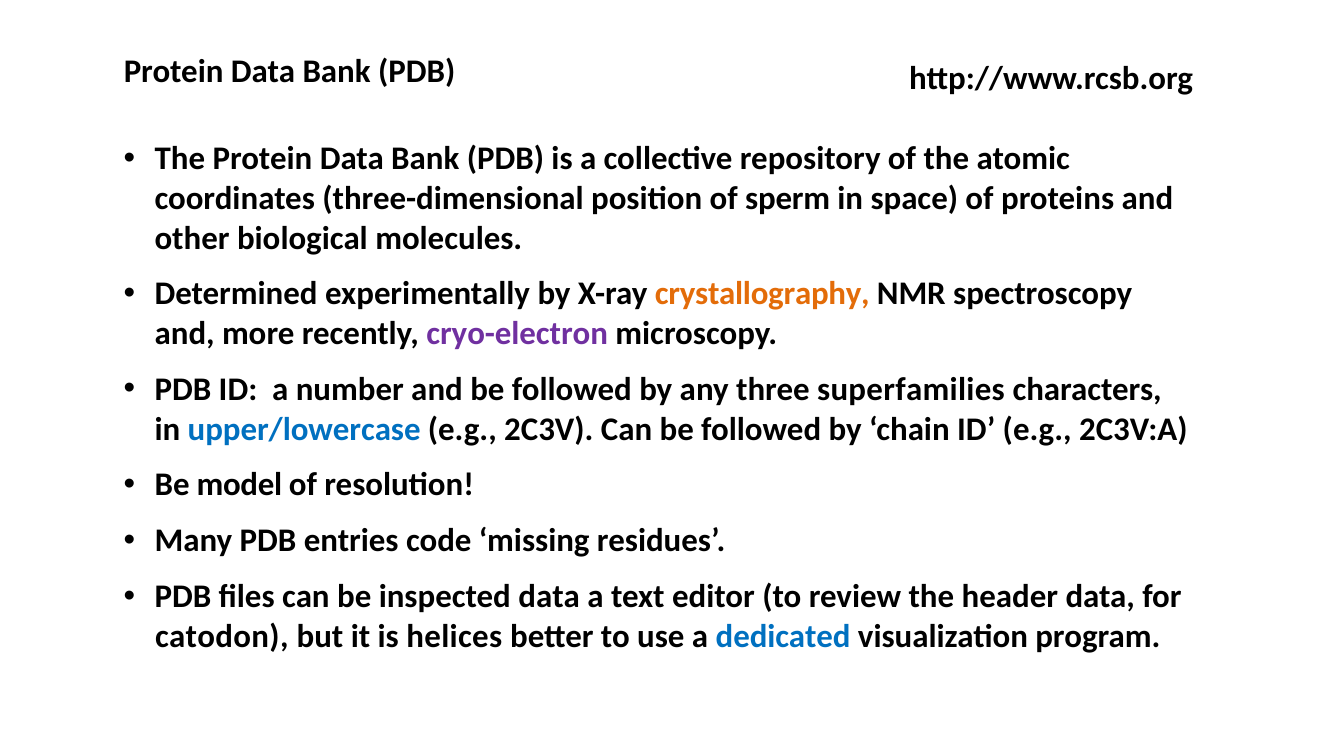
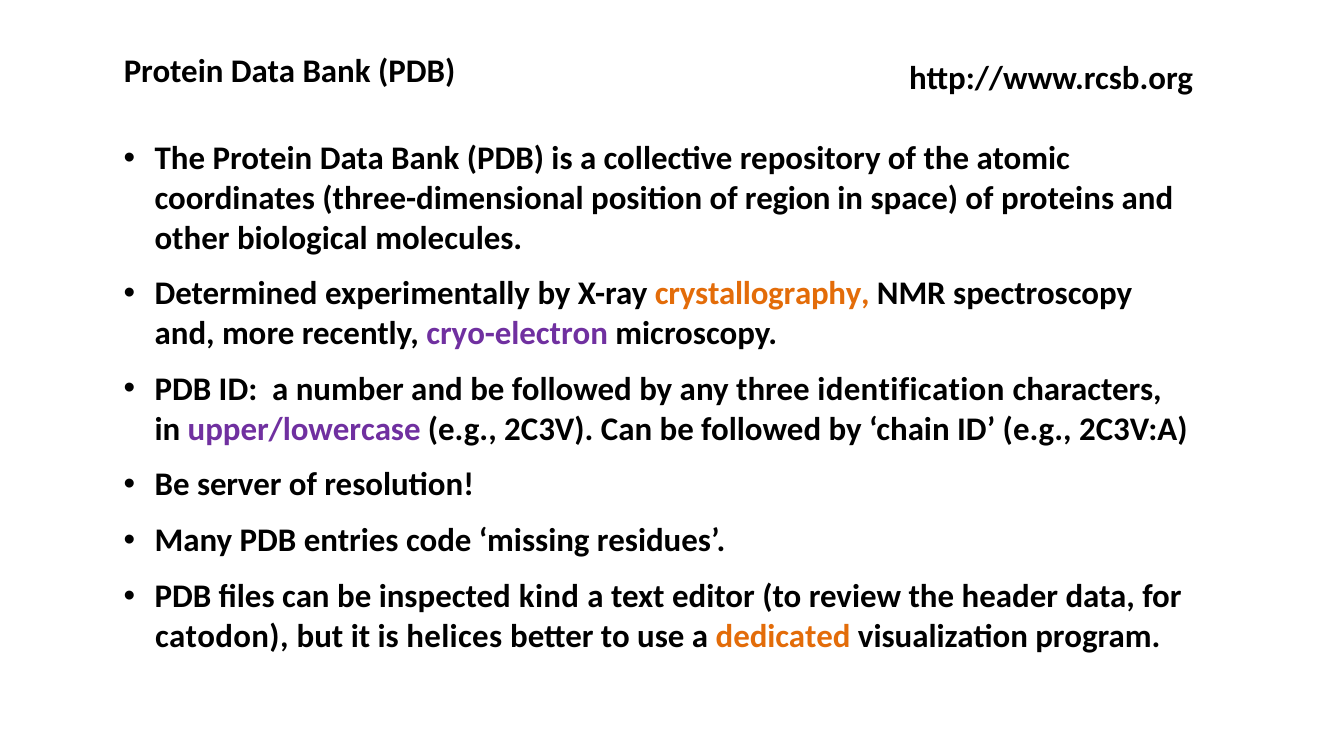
sperm: sperm -> region
superfamilies: superfamilies -> identification
upper/lowercase colour: blue -> purple
model: model -> server
inspected data: data -> kind
dedicated colour: blue -> orange
